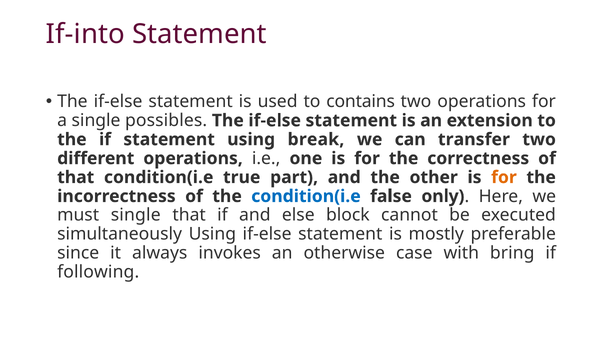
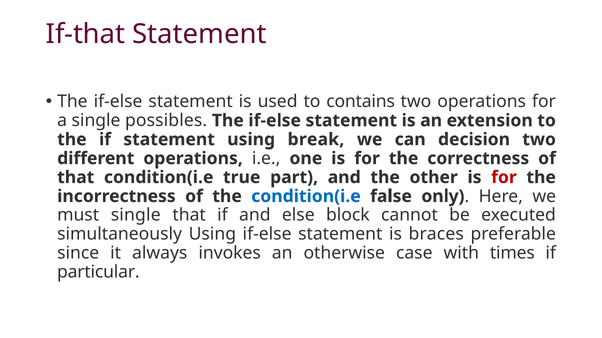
If-into: If-into -> If-that
transfer: transfer -> decision
for at (504, 178) colour: orange -> red
mostly: mostly -> braces
bring: bring -> times
following: following -> particular
